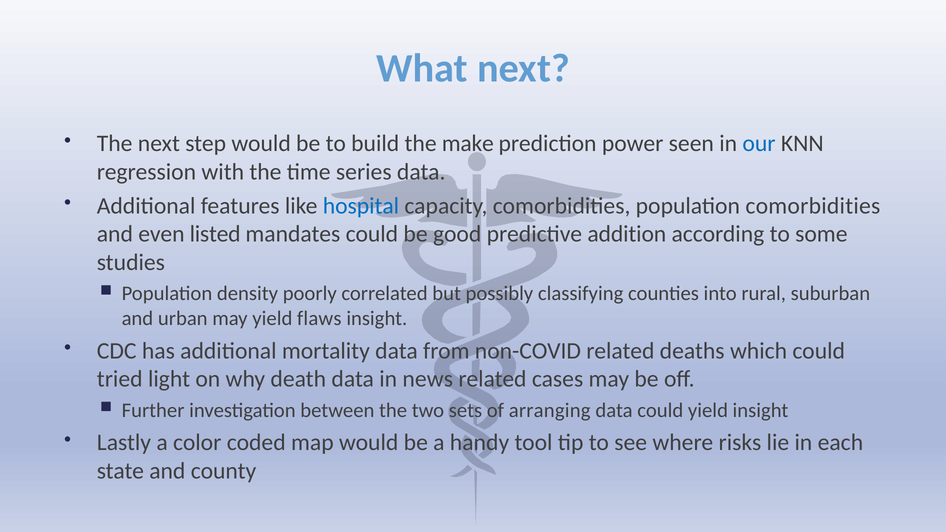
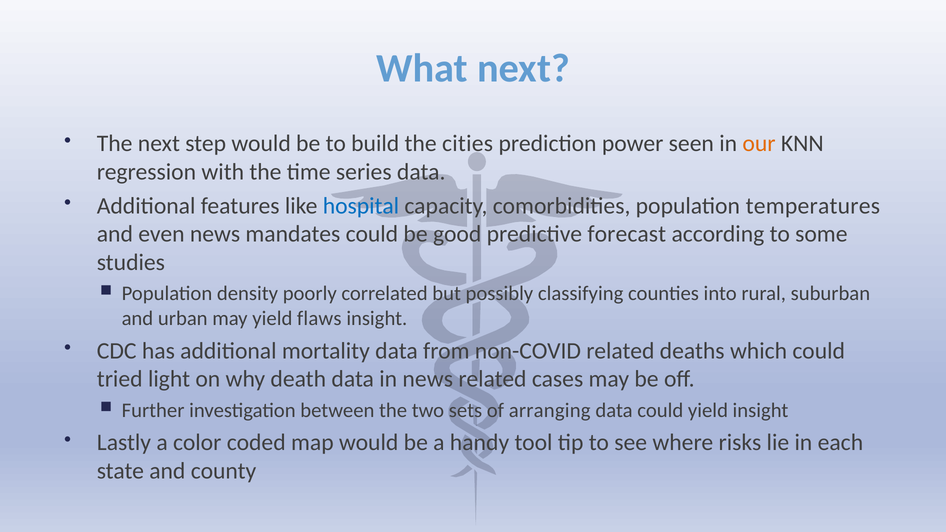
make: make -> cities
our colour: blue -> orange
population comorbidities: comorbidities -> temperatures
even listed: listed -> news
addition: addition -> forecast
